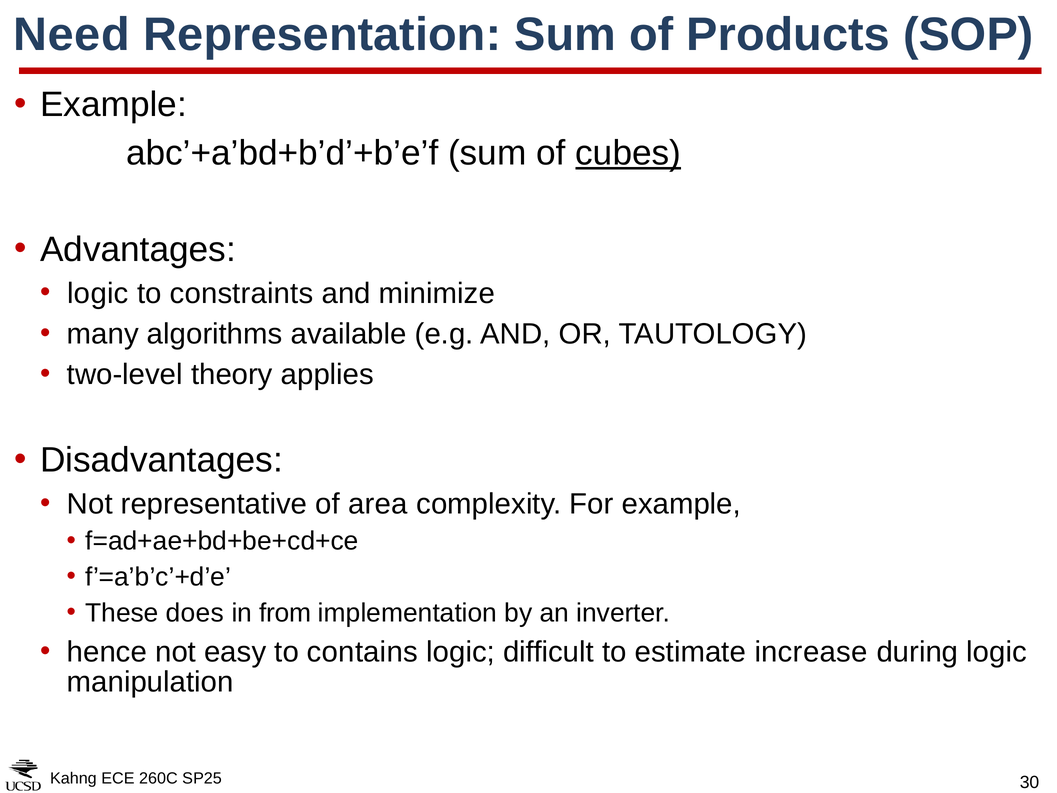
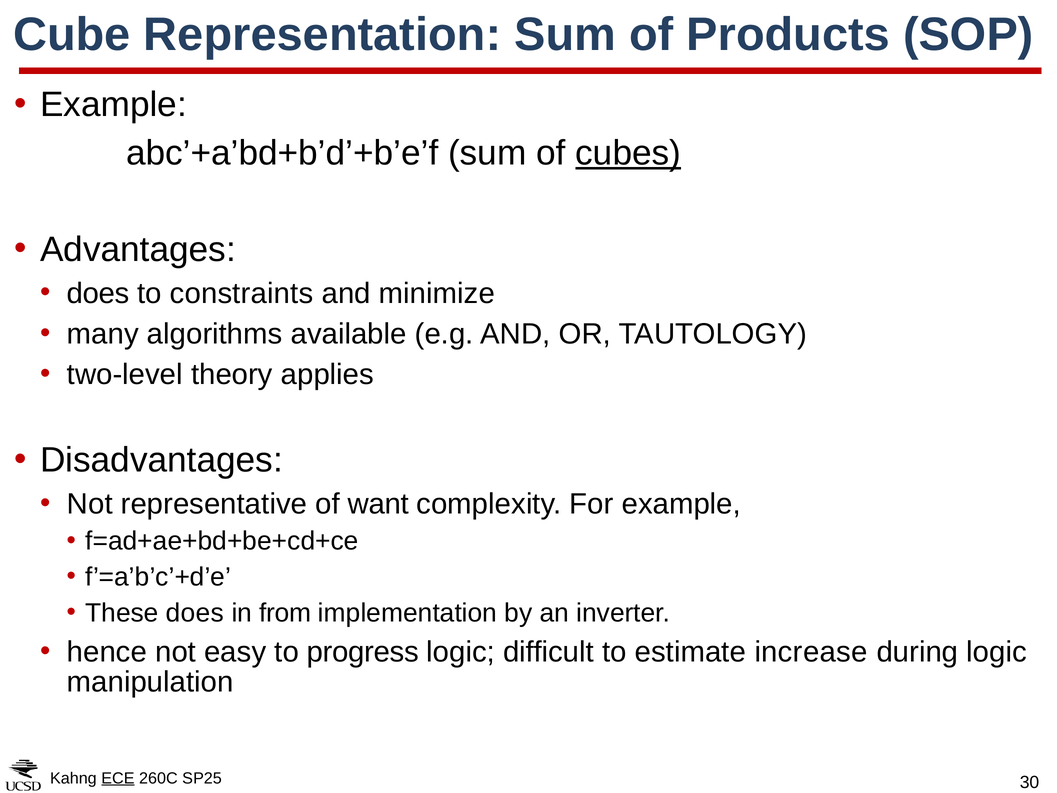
Need: Need -> Cube
logic at (98, 293): logic -> does
area: area -> want
contains: contains -> progress
ECE underline: none -> present
